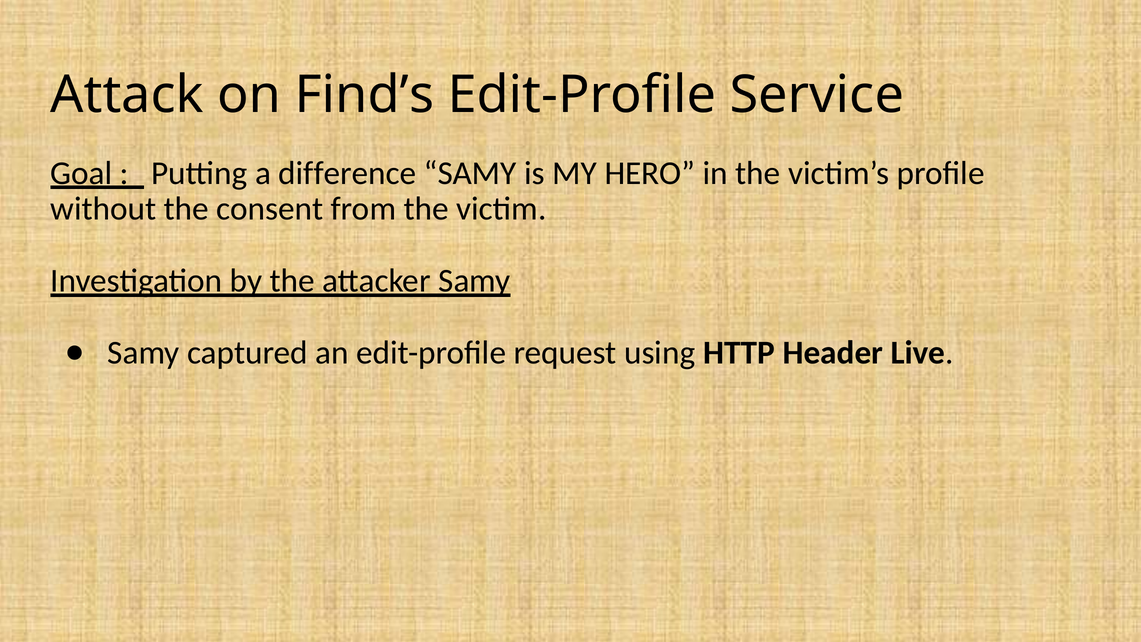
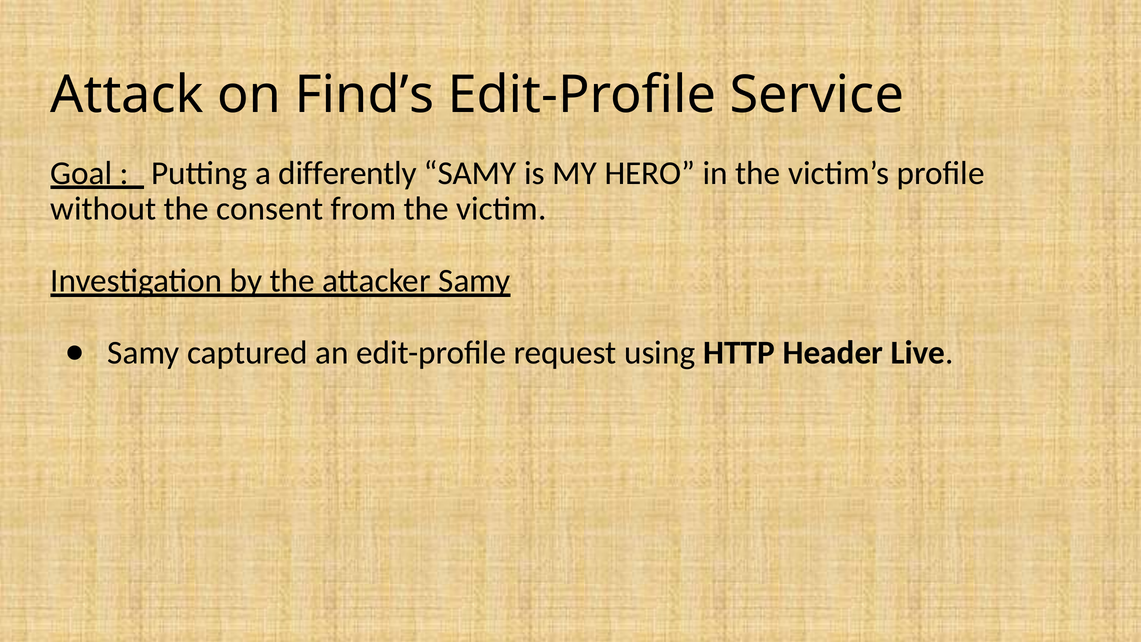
difference: difference -> differently
